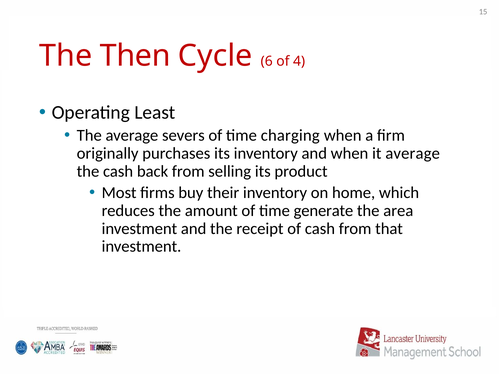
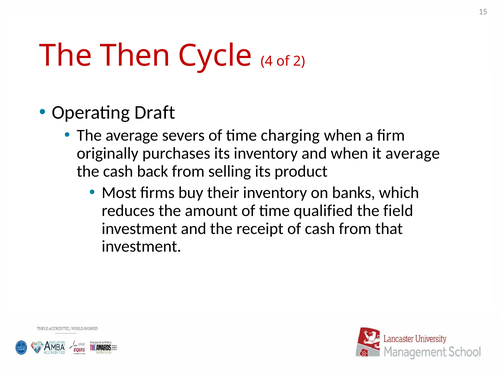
6: 6 -> 4
4: 4 -> 2
Least: Least -> Draft
home: home -> banks
generate: generate -> qualified
area: area -> field
